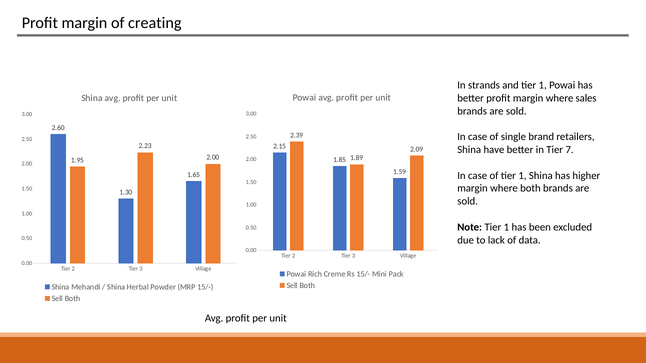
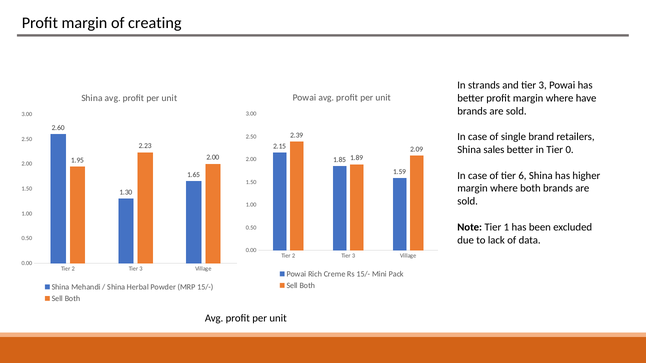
and tier 1: 1 -> 3
sales: sales -> have
have: have -> sales
7: 7 -> 0
of tier 1: 1 -> 6
